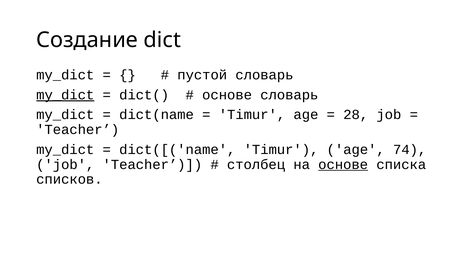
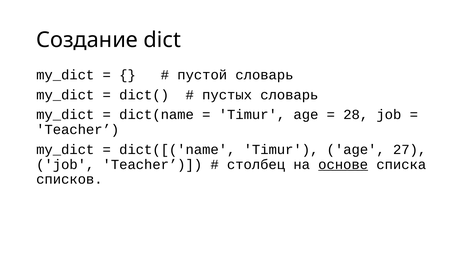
my_dict at (65, 95) underline: present -> none
основе at (227, 95): основе -> пустых
74: 74 -> 27
